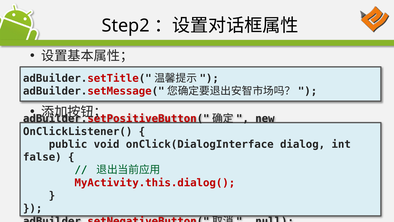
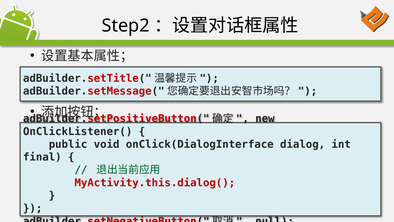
false: false -> final
